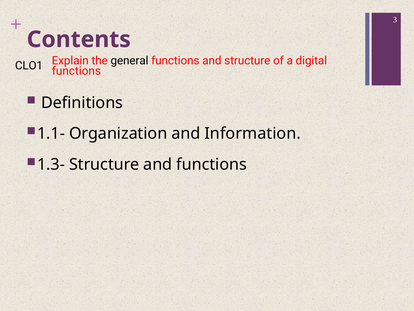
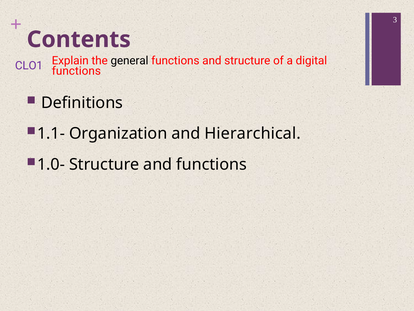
CLO1 colour: black -> purple
Information: Information -> Hierarchical
1.3-: 1.3- -> 1.0-
